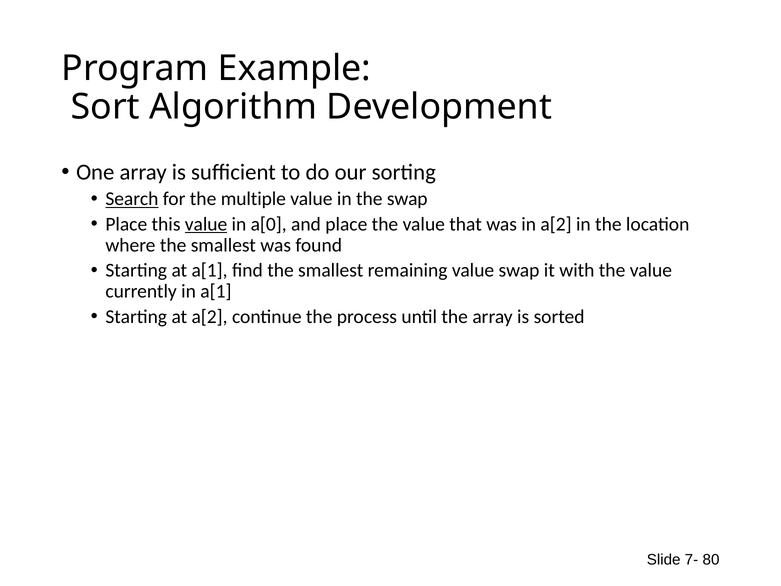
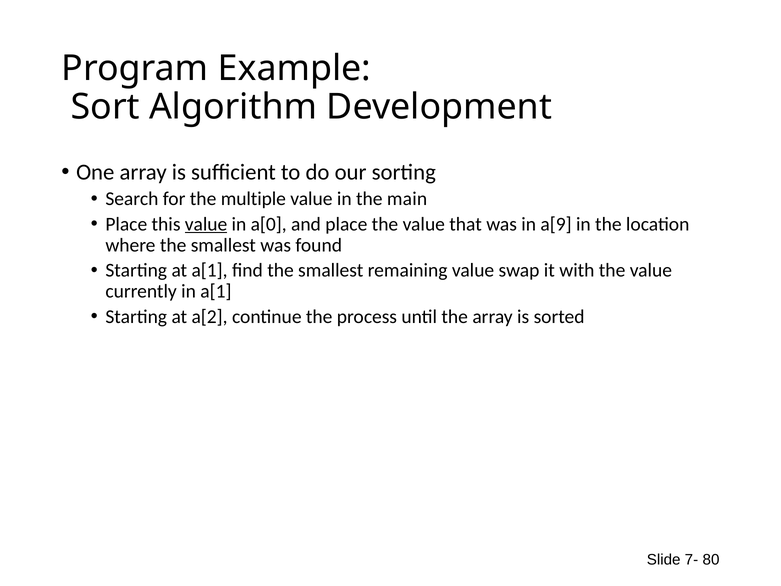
Search underline: present -> none
the swap: swap -> main
in a[2: a[2 -> a[9
